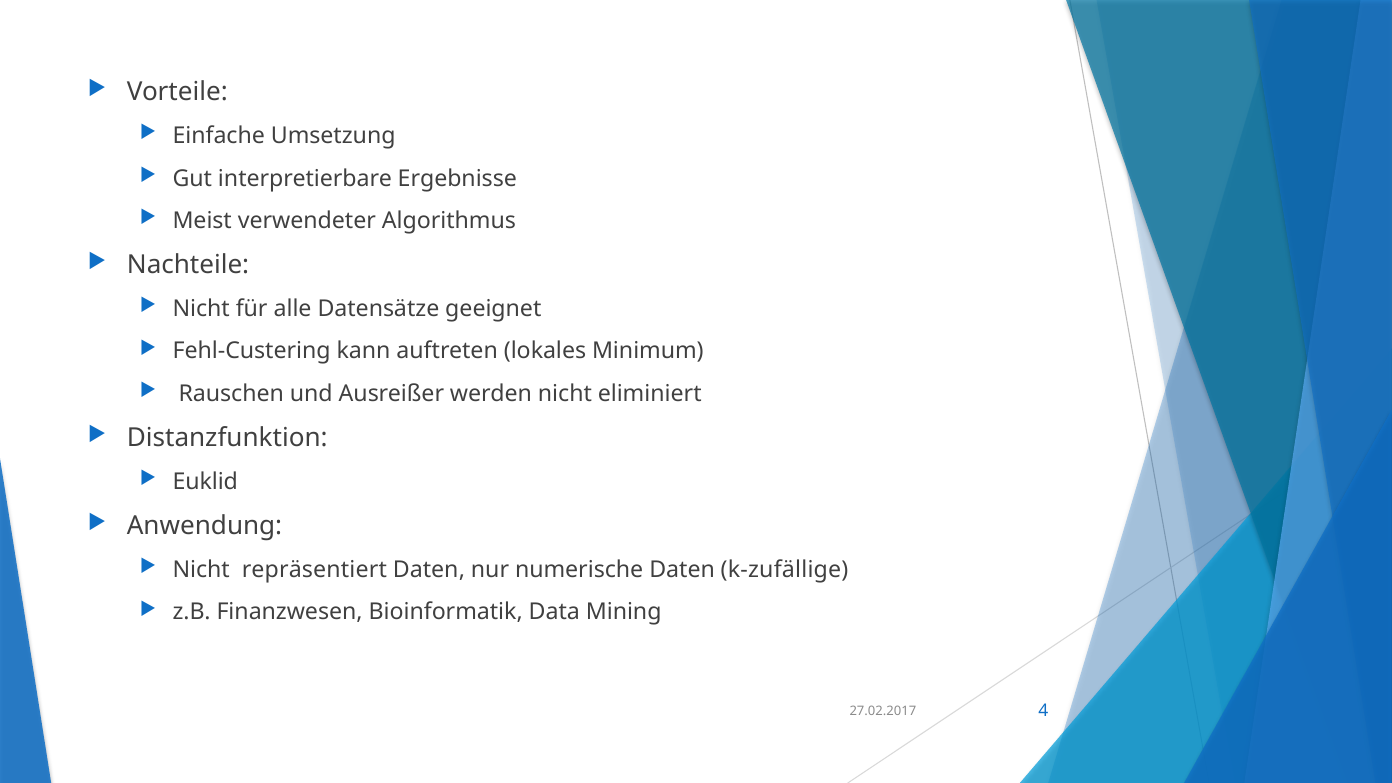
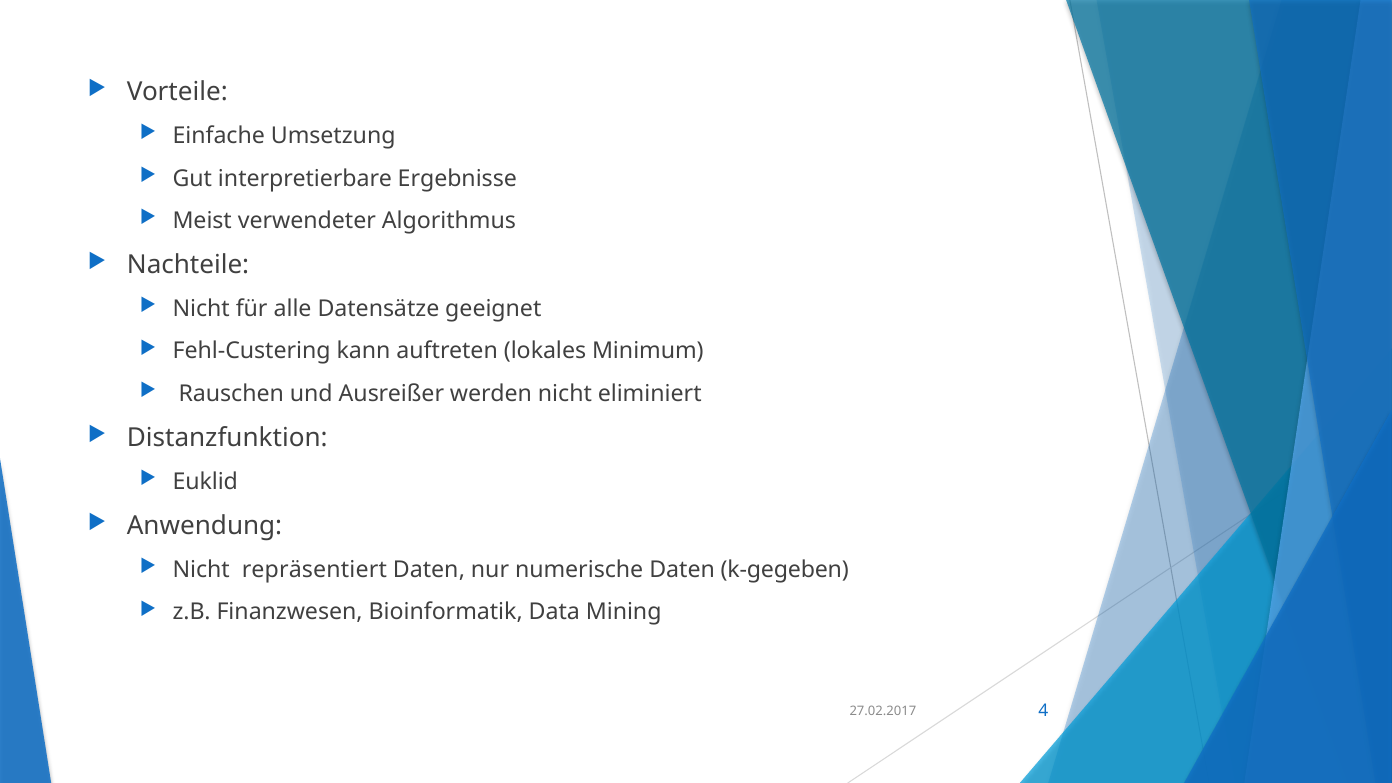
k-zufällige: k-zufällige -> k-gegeben
